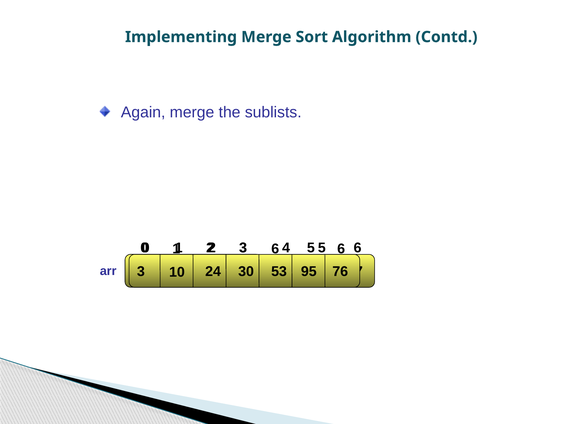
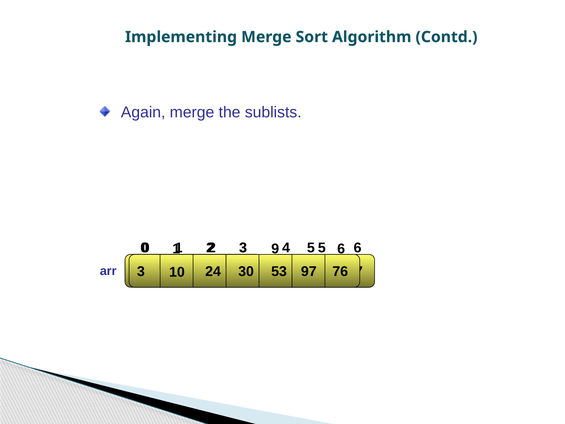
6 at (275, 249): 6 -> 9
95: 95 -> 97
